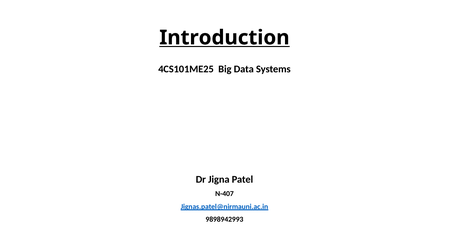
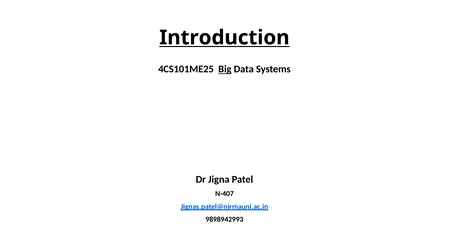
Big underline: none -> present
